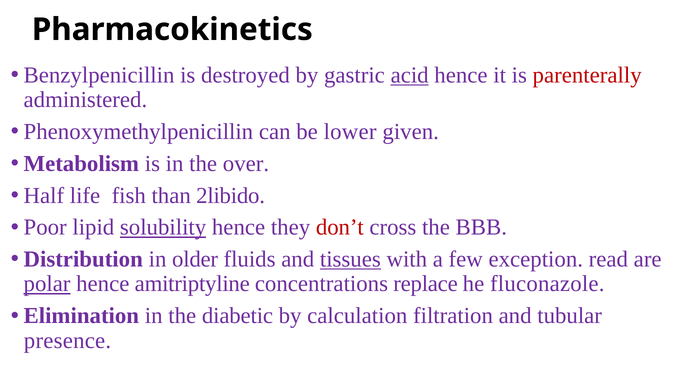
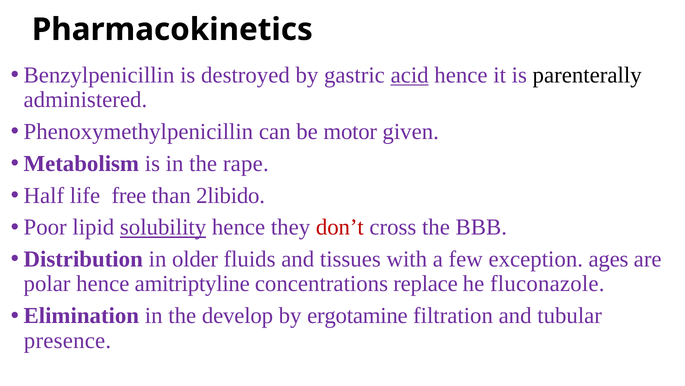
parenterally colour: red -> black
lower: lower -> motor
over: over -> rape
fish: fish -> free
tissues underline: present -> none
read: read -> ages
polar underline: present -> none
diabetic: diabetic -> develop
calculation: calculation -> ergotamine
